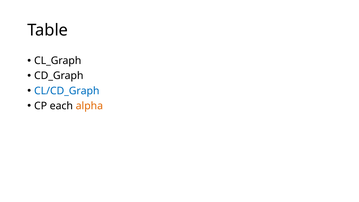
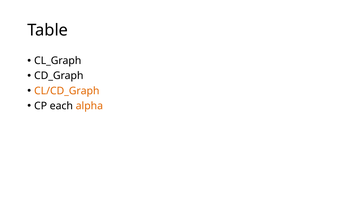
CL/CD_Graph colour: blue -> orange
